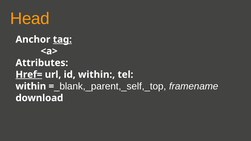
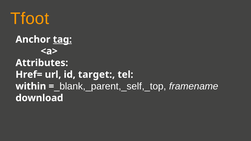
Head: Head -> Tfoot
Href= underline: present -> none
id within: within -> target
